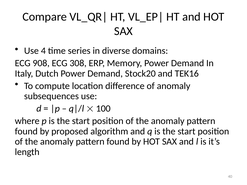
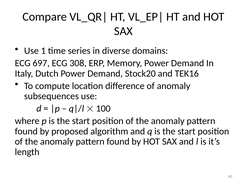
4: 4 -> 1
908: 908 -> 697
